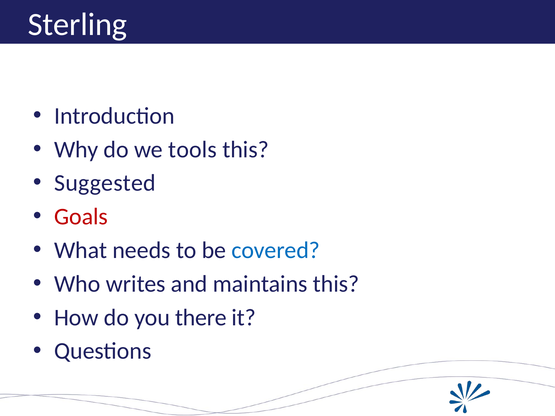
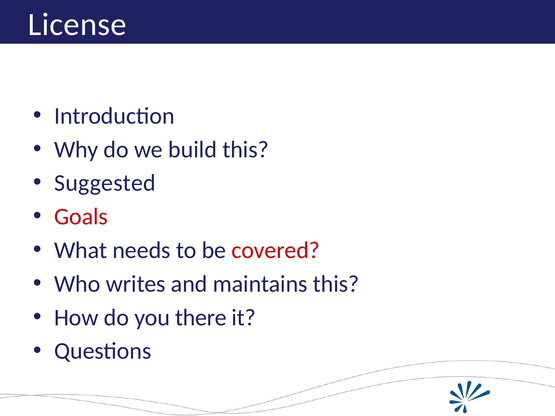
Sterling: Sterling -> License
tools: tools -> build
covered colour: blue -> red
